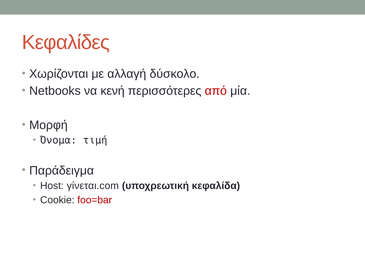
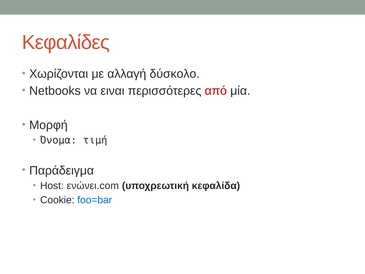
κενή: κενή -> ειναι
γίνεται.com: γίνεται.com -> ενώνει.com
foo=bar colour: red -> blue
